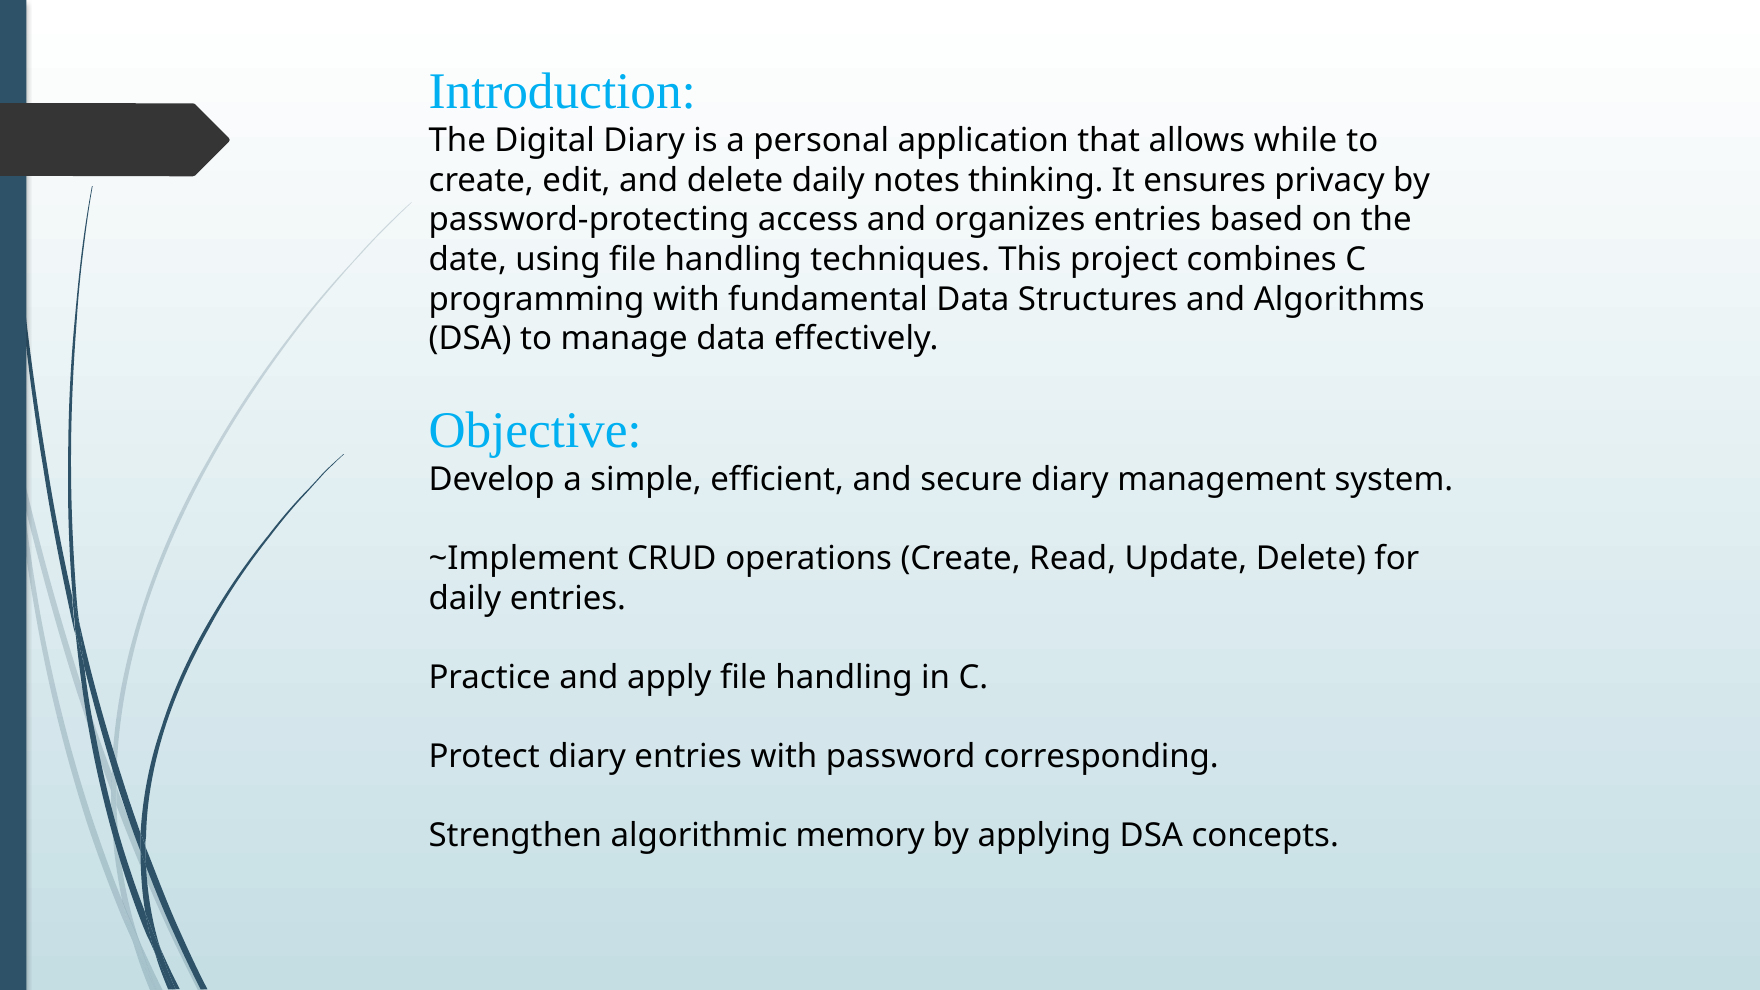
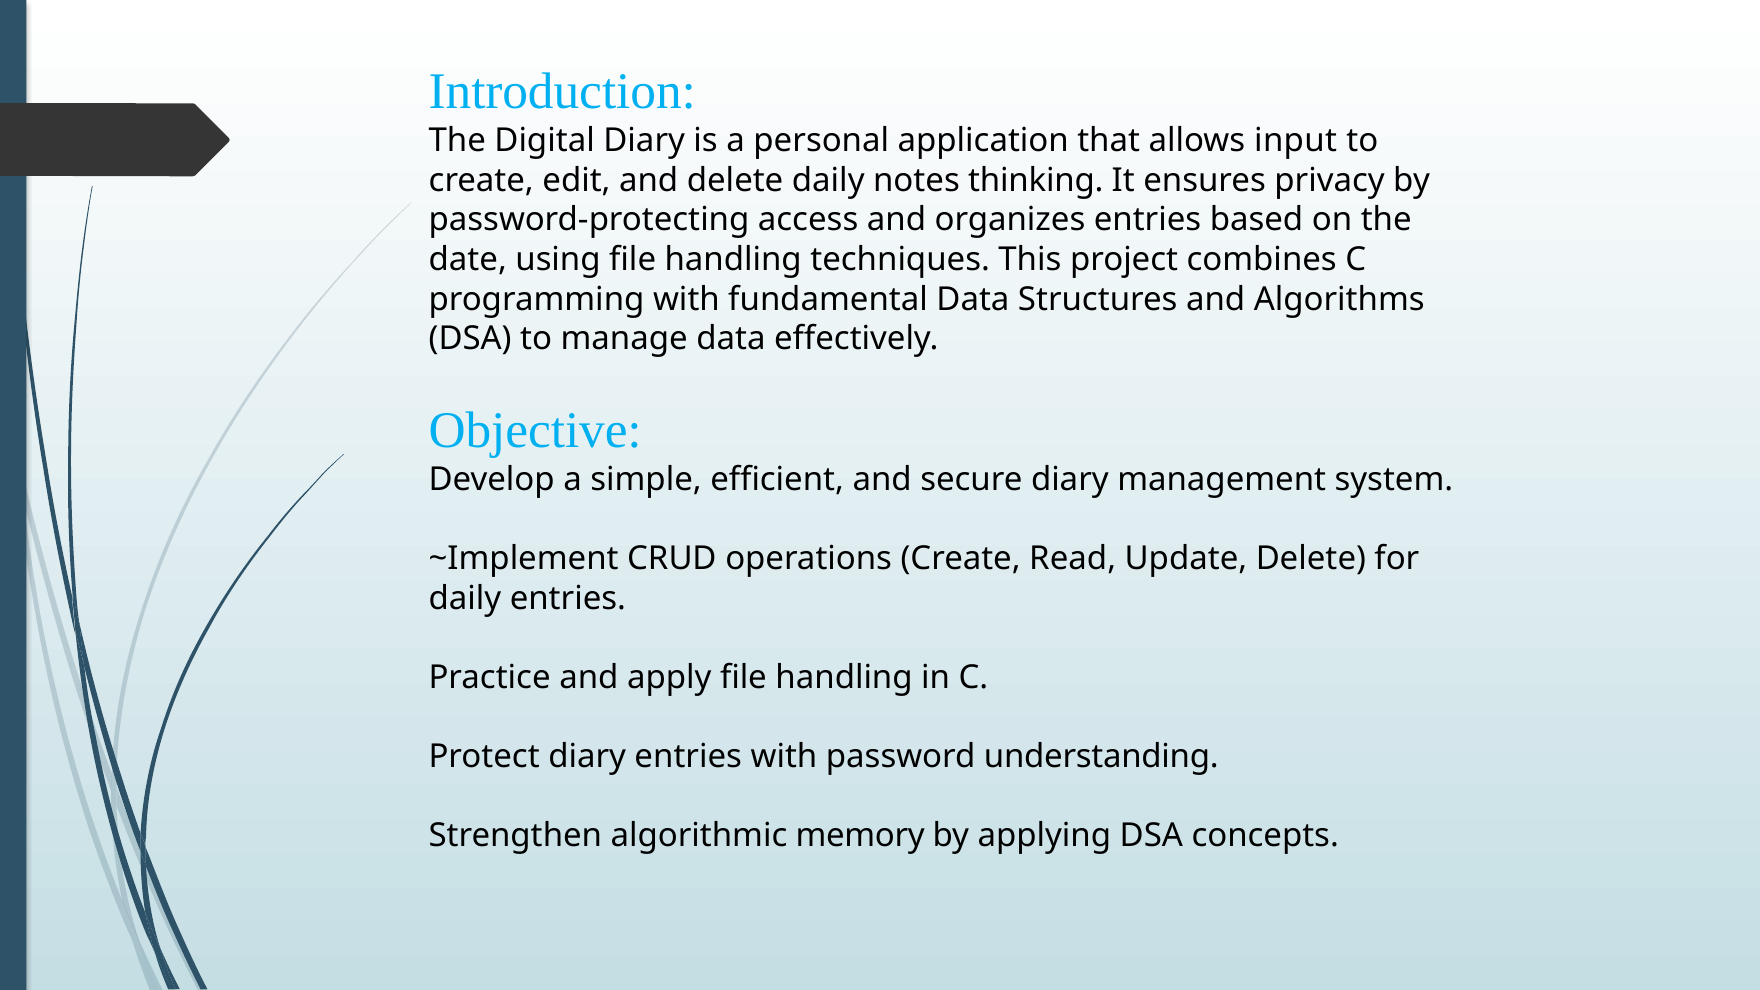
while: while -> input
corresponding: corresponding -> understanding
